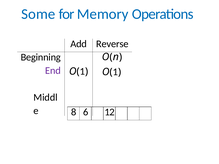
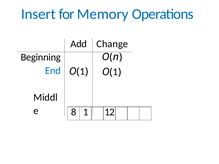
Some: Some -> Insert
Reverse: Reverse -> Change
End colour: purple -> blue
8 6: 6 -> 1
